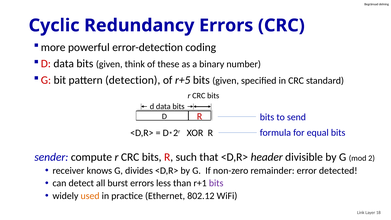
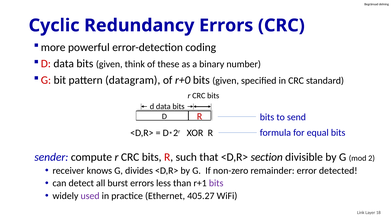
detection: detection -> datagram
r+5: r+5 -> r+0
header: header -> section
used colour: orange -> purple
802.12: 802.12 -> 405.27
